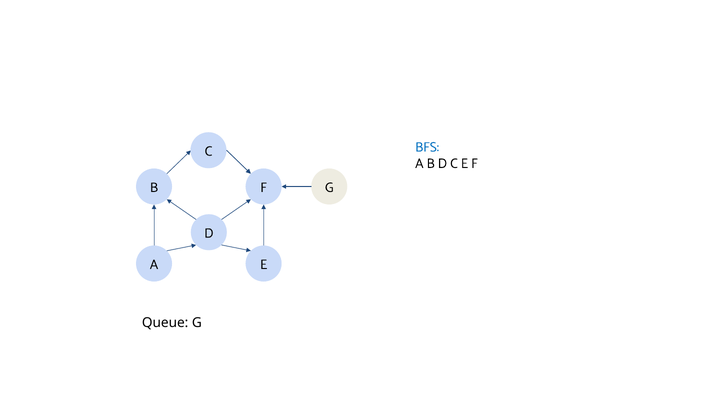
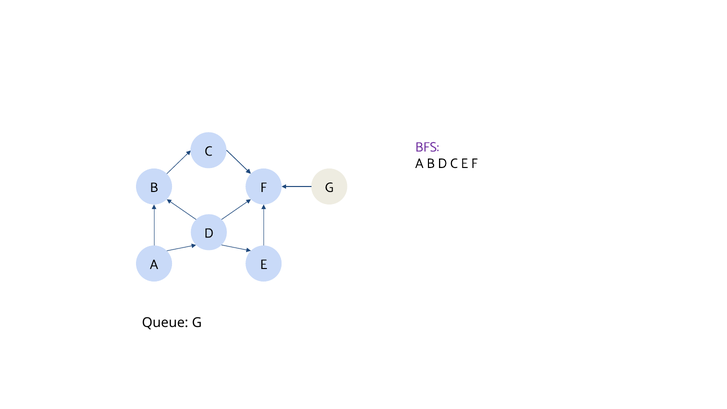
BFS colour: blue -> purple
